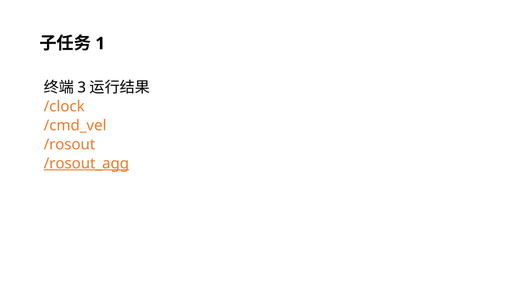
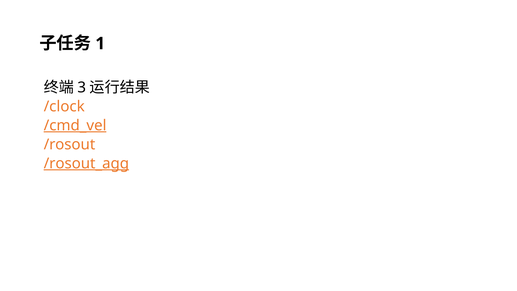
/cmd_vel underline: none -> present
